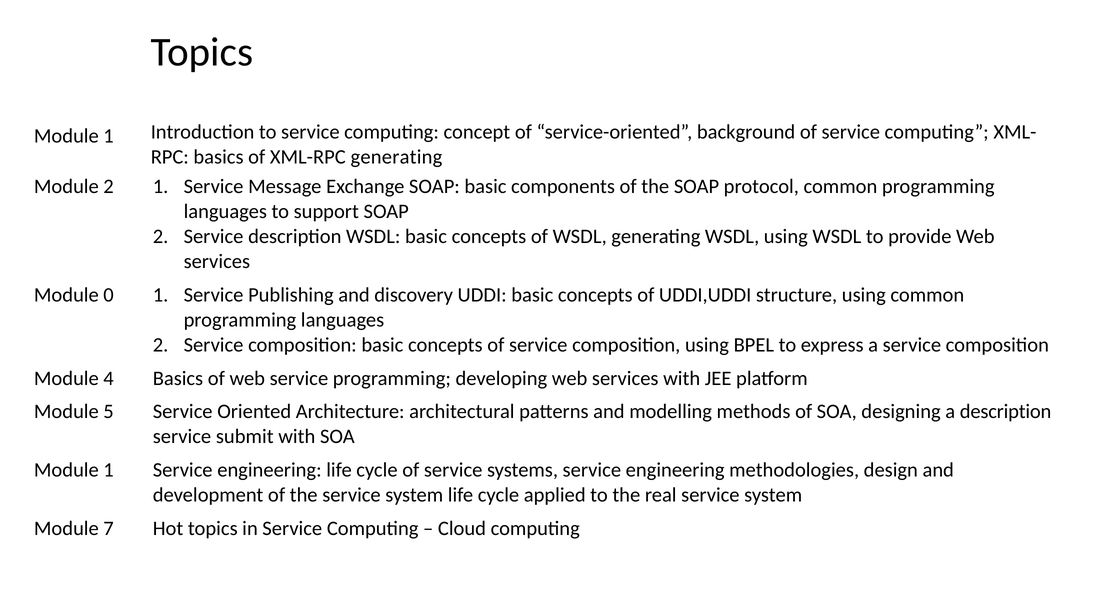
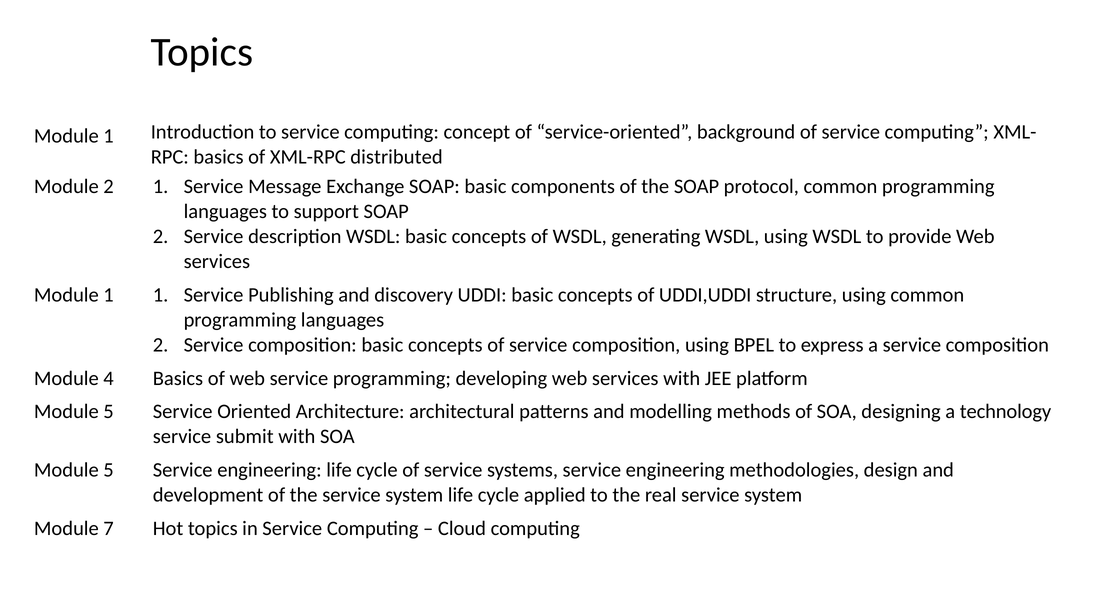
XML-RPC generating: generating -> distributed
0 at (109, 295): 0 -> 1
a description: description -> technology
1 at (109, 470): 1 -> 5
